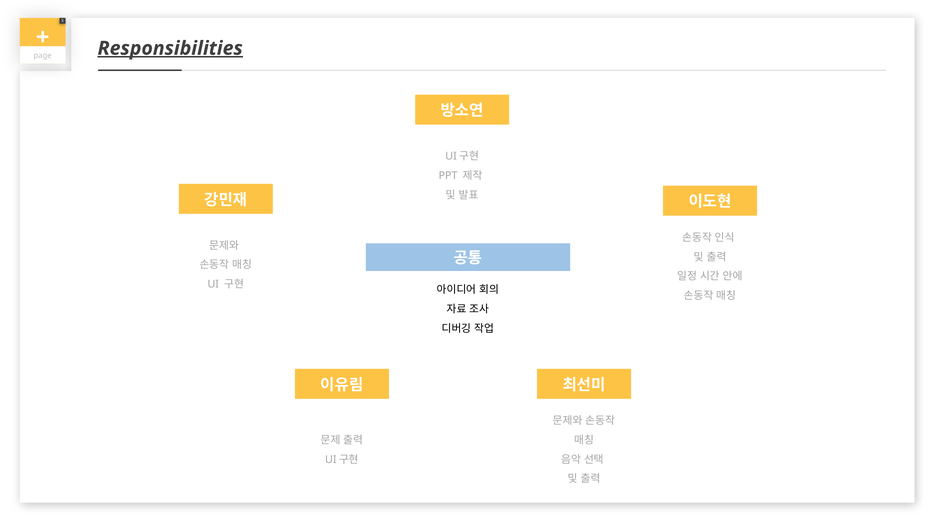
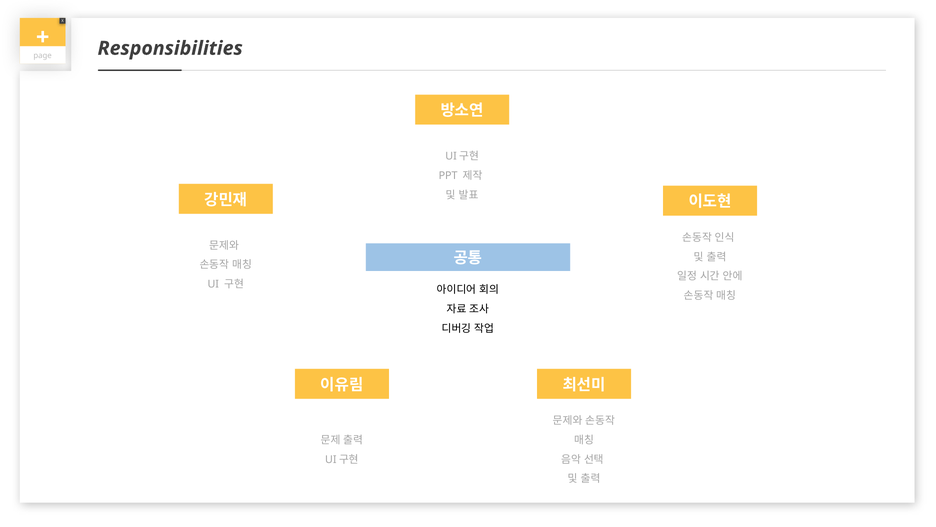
Responsibilities underline: present -> none
